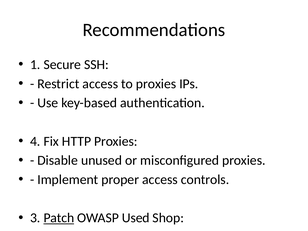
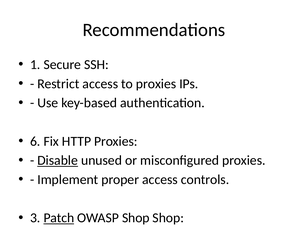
4: 4 -> 6
Disable underline: none -> present
OWASP Used: Used -> Shop
